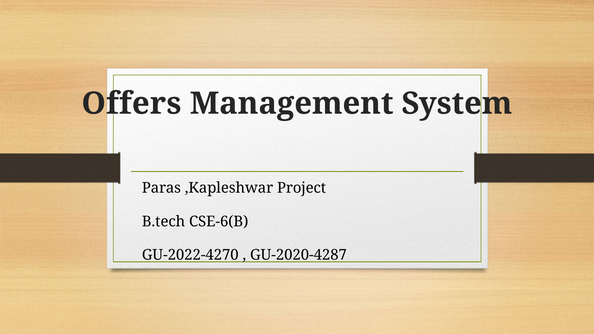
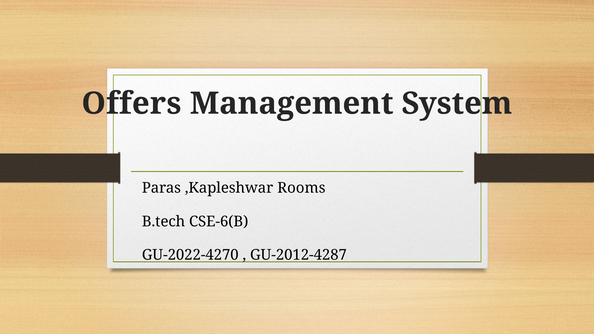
Project: Project -> Rooms
GU-2020-4287: GU-2020-4287 -> GU-2012-4287
